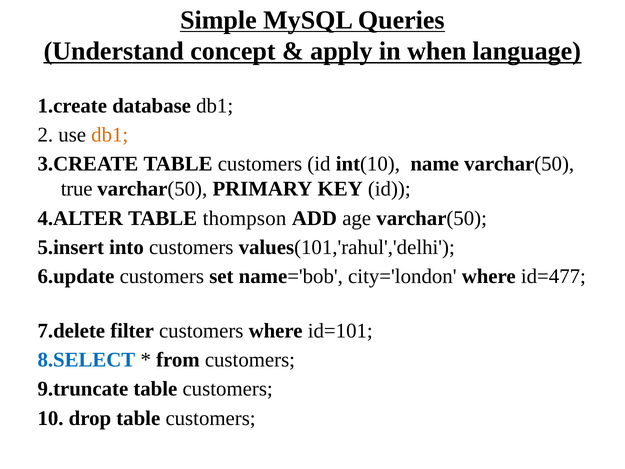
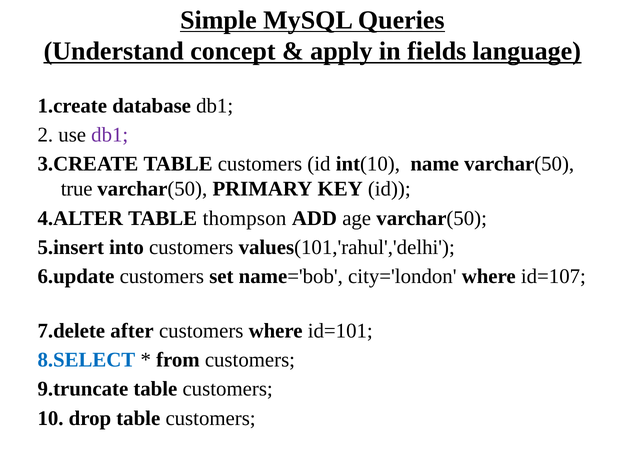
when: when -> fields
db1 at (110, 135) colour: orange -> purple
id=477: id=477 -> id=107
filter: filter -> after
